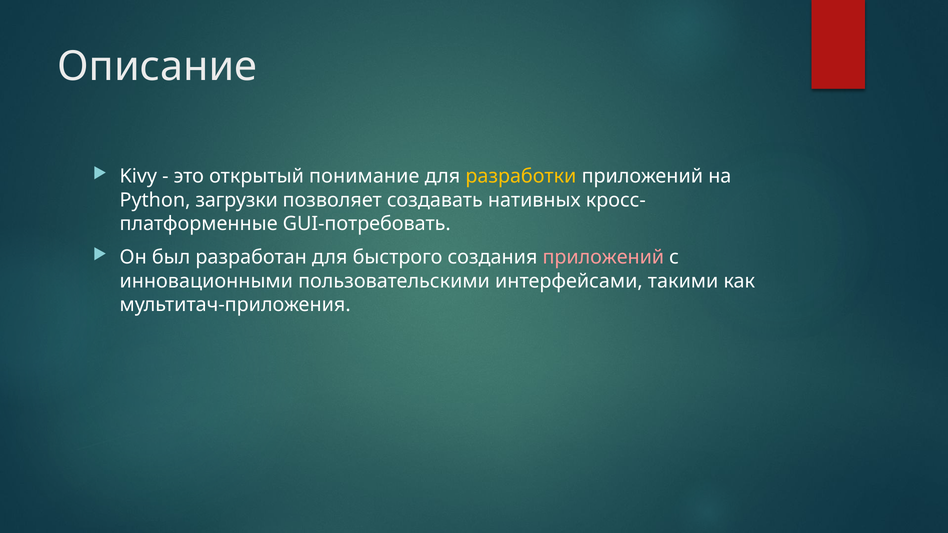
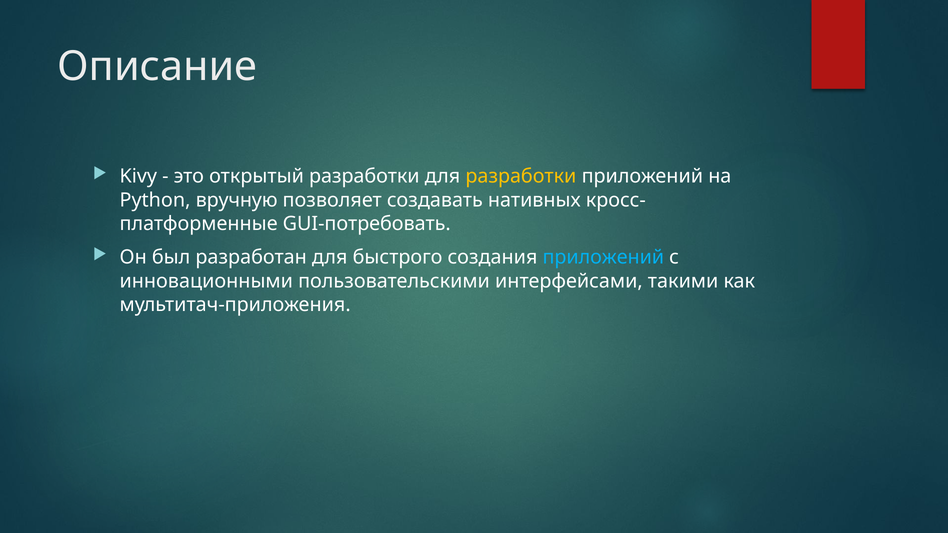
открытый понимание: понимание -> разработки
загрузки: загрузки -> вручную
приложений at (603, 257) colour: pink -> light blue
